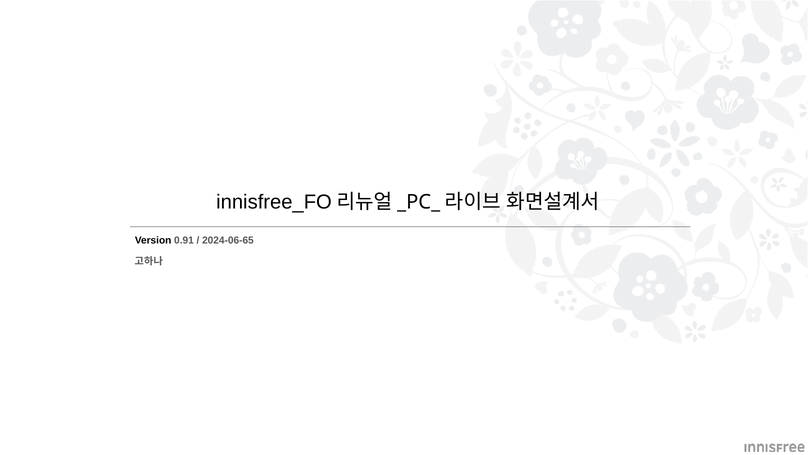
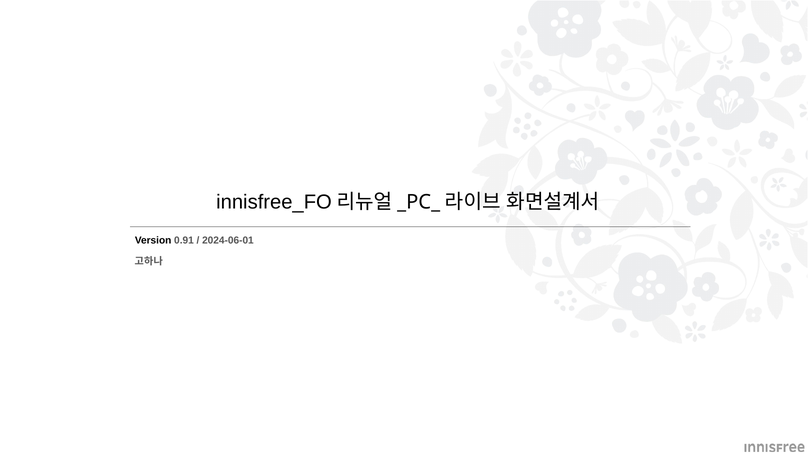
2024-06-65: 2024-06-65 -> 2024-06-01
